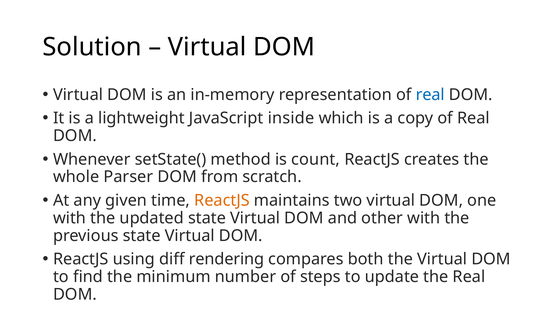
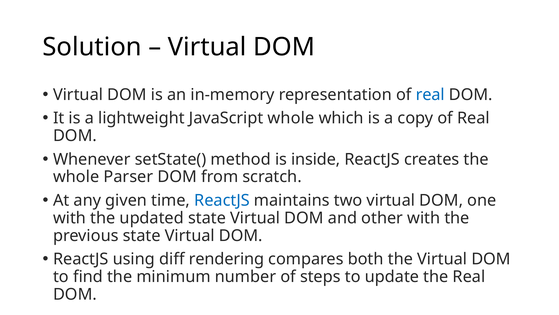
JavaScript inside: inside -> whole
count: count -> inside
ReactJS at (222, 200) colour: orange -> blue
